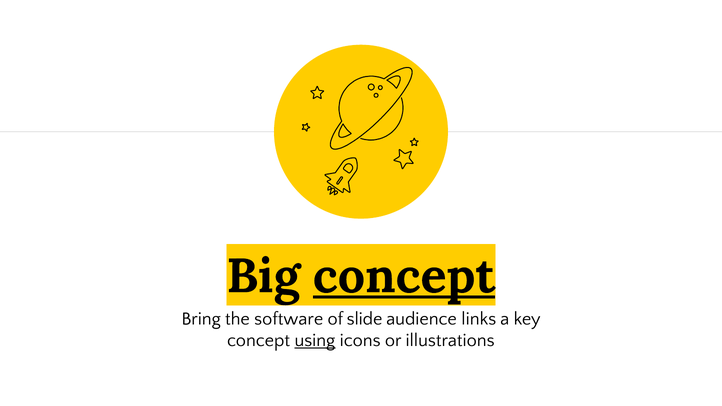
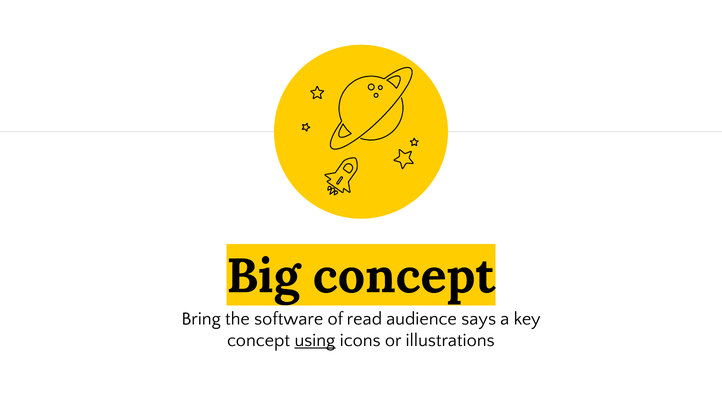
concept at (404, 276) underline: present -> none
slide: slide -> read
links: links -> says
